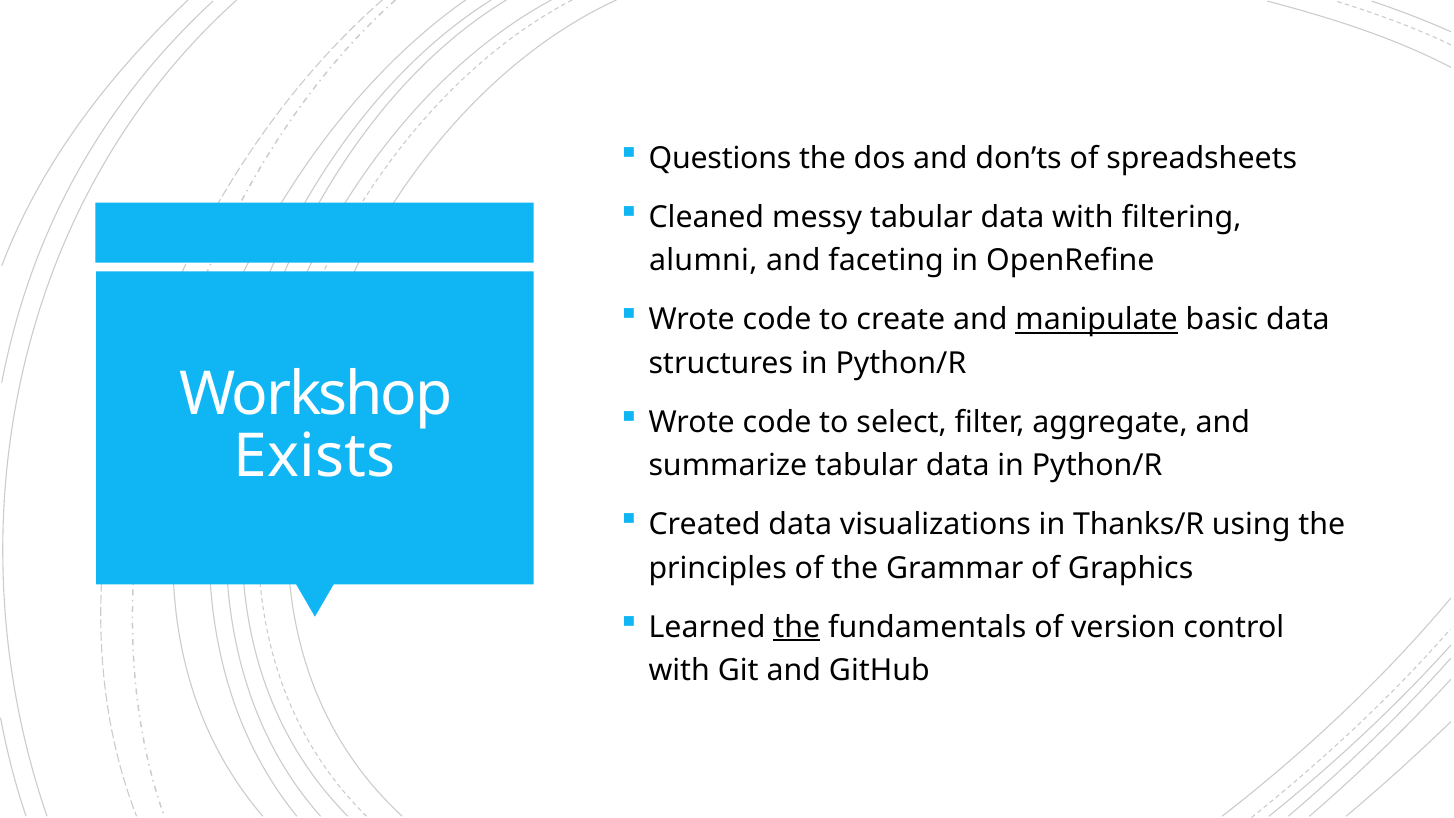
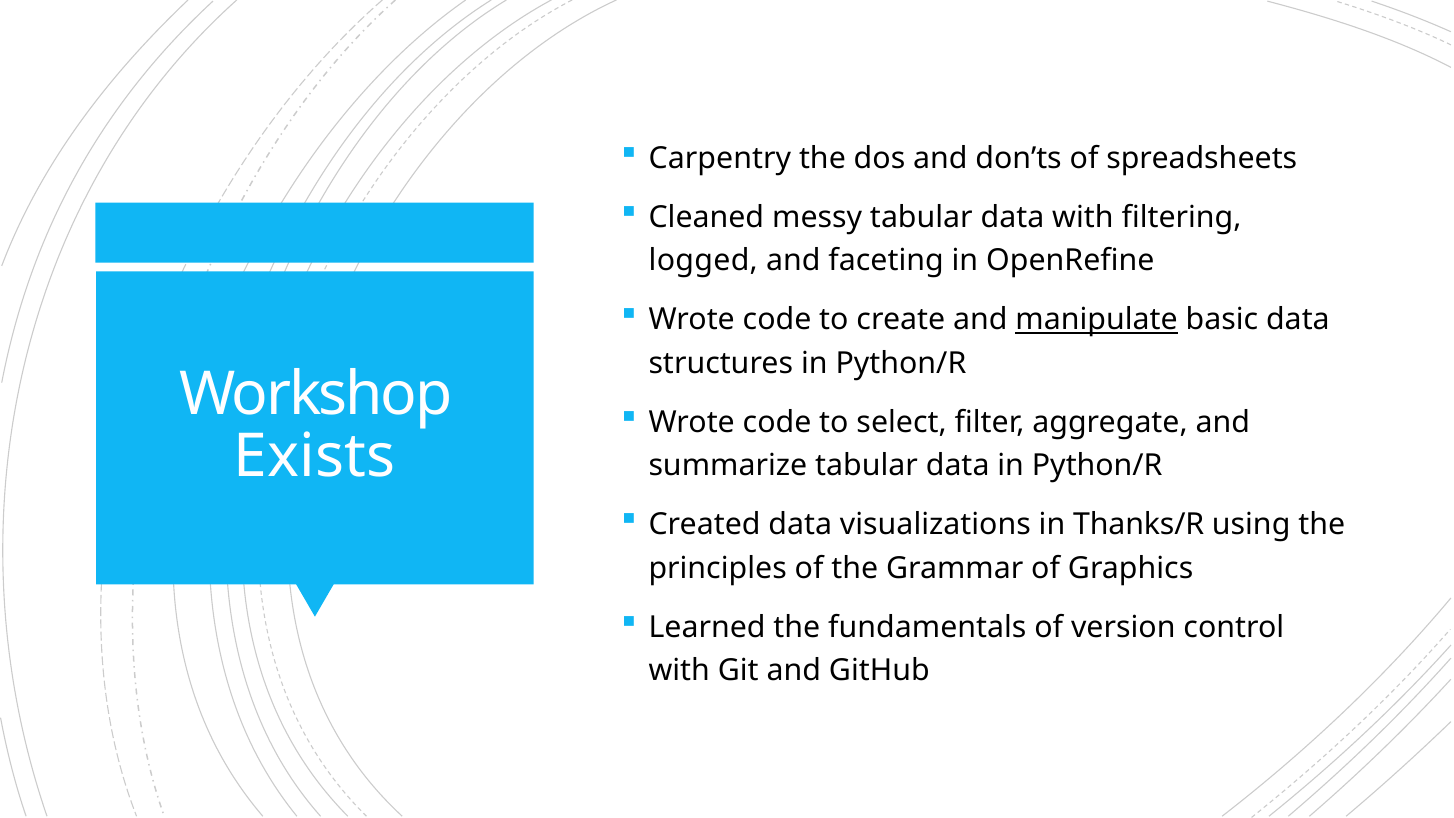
Questions: Questions -> Carpentry
alumni: alumni -> logged
the at (797, 627) underline: present -> none
